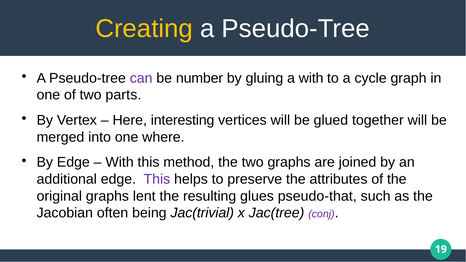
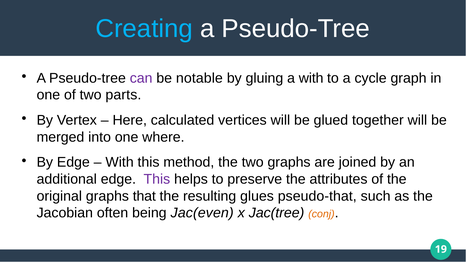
Creating colour: yellow -> light blue
number: number -> notable
interesting: interesting -> calculated
lent: lent -> that
Jac(trivial: Jac(trivial -> Jac(even
conj colour: purple -> orange
